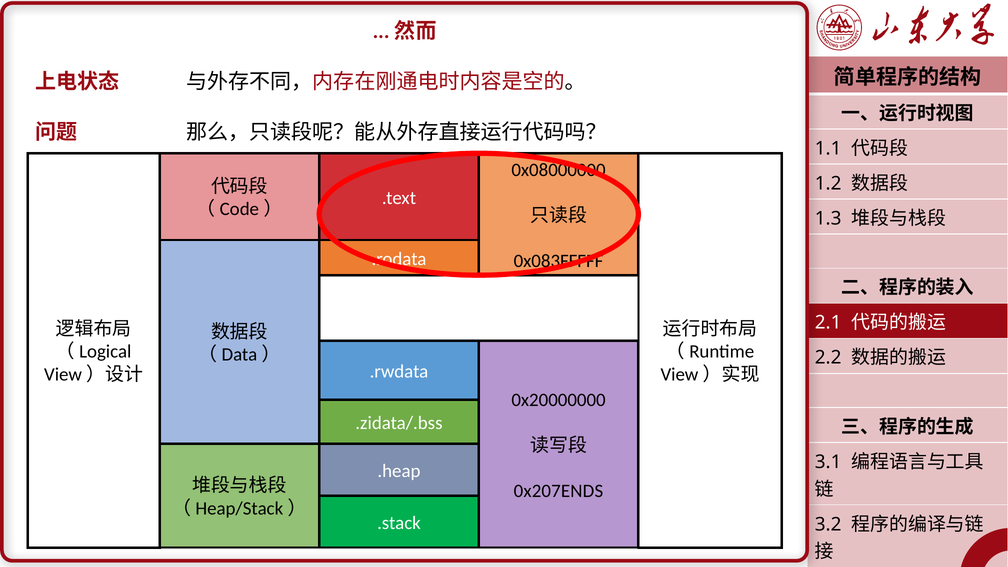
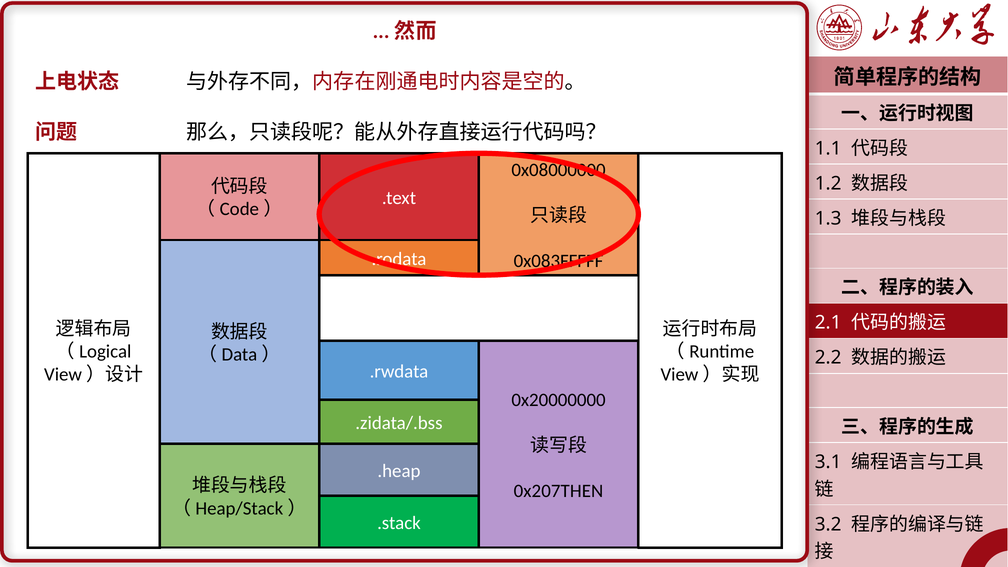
0x207ENDS: 0x207ENDS -> 0x207THEN
